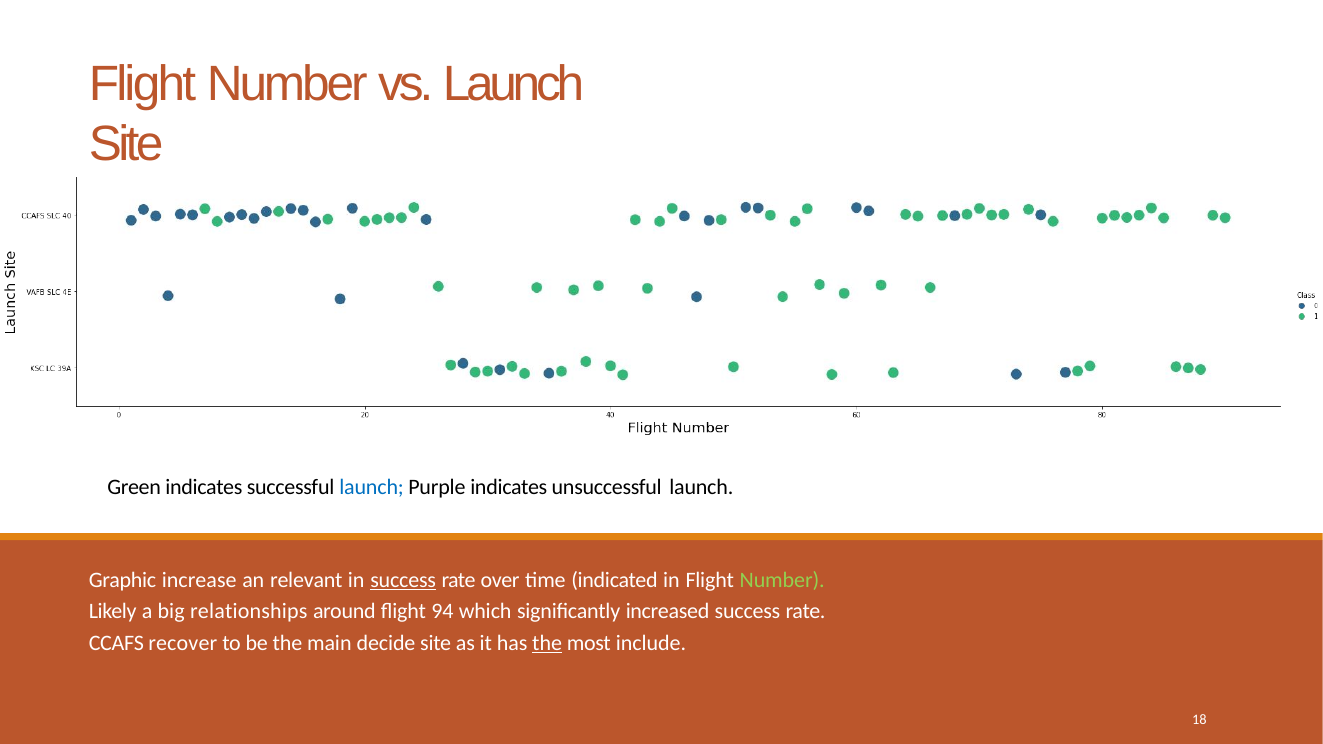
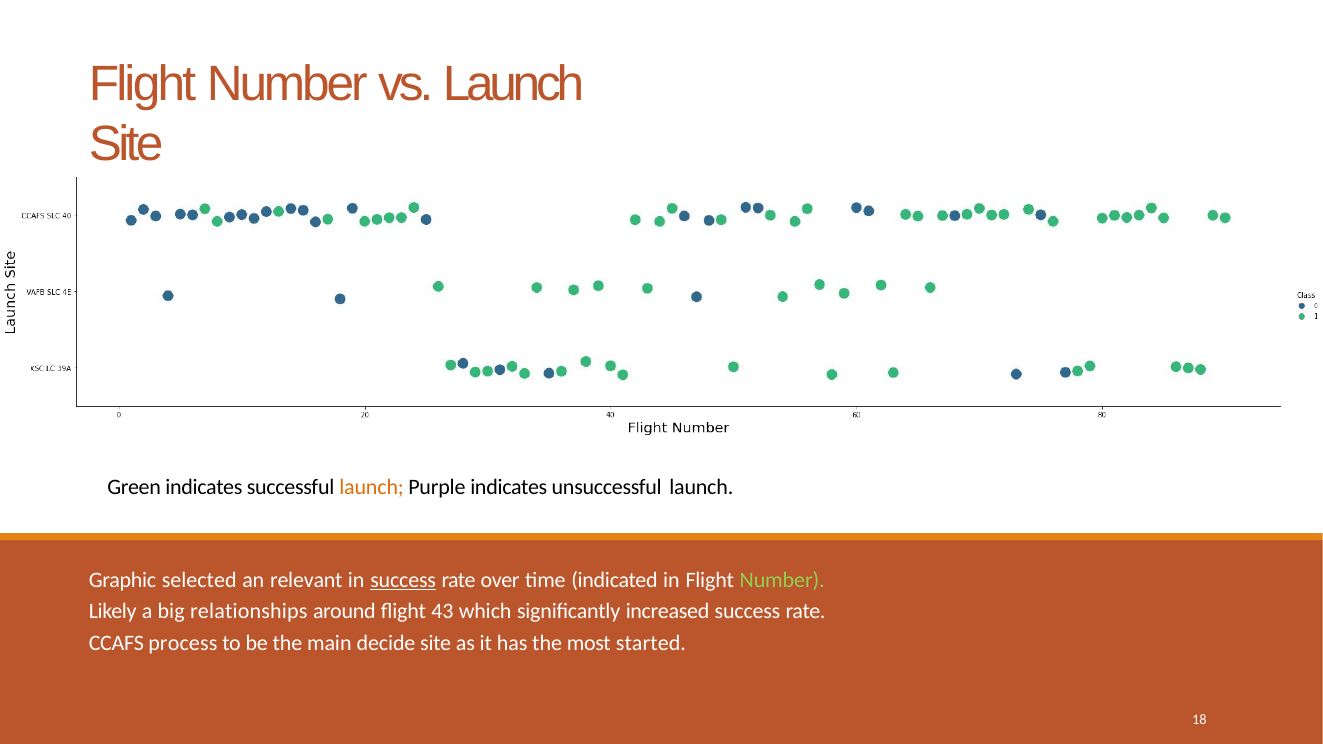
launch at (372, 488) colour: blue -> orange
increase: increase -> selected
94: 94 -> 43
recover: recover -> process
the at (547, 643) underline: present -> none
include: include -> started
